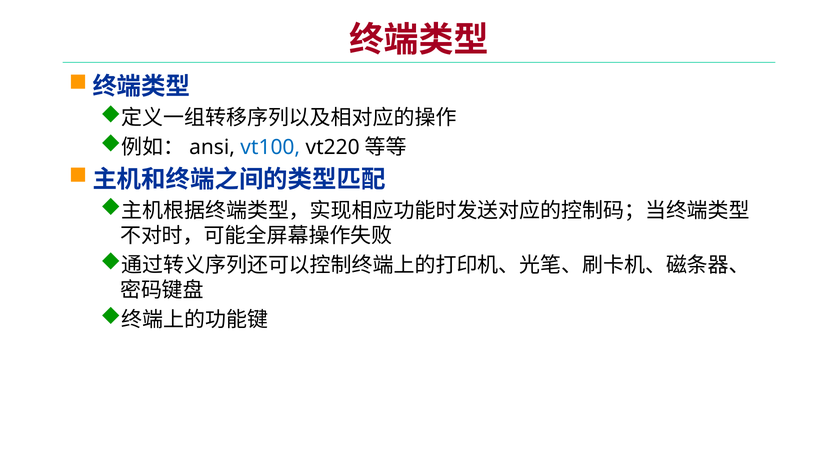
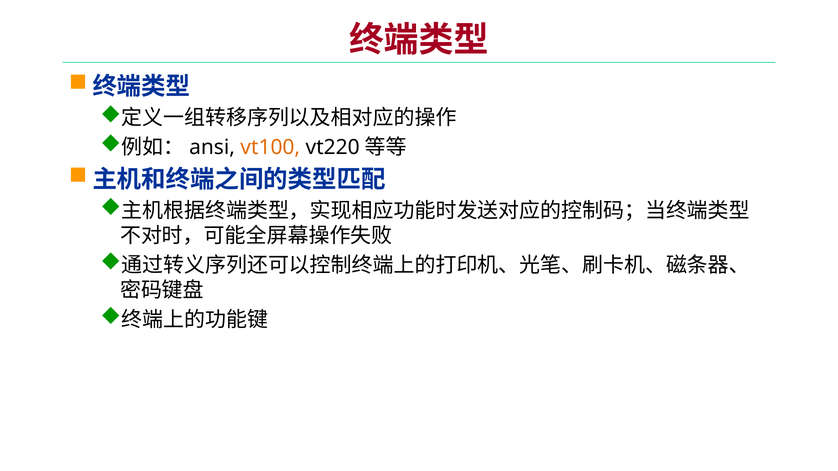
vt100 colour: blue -> orange
